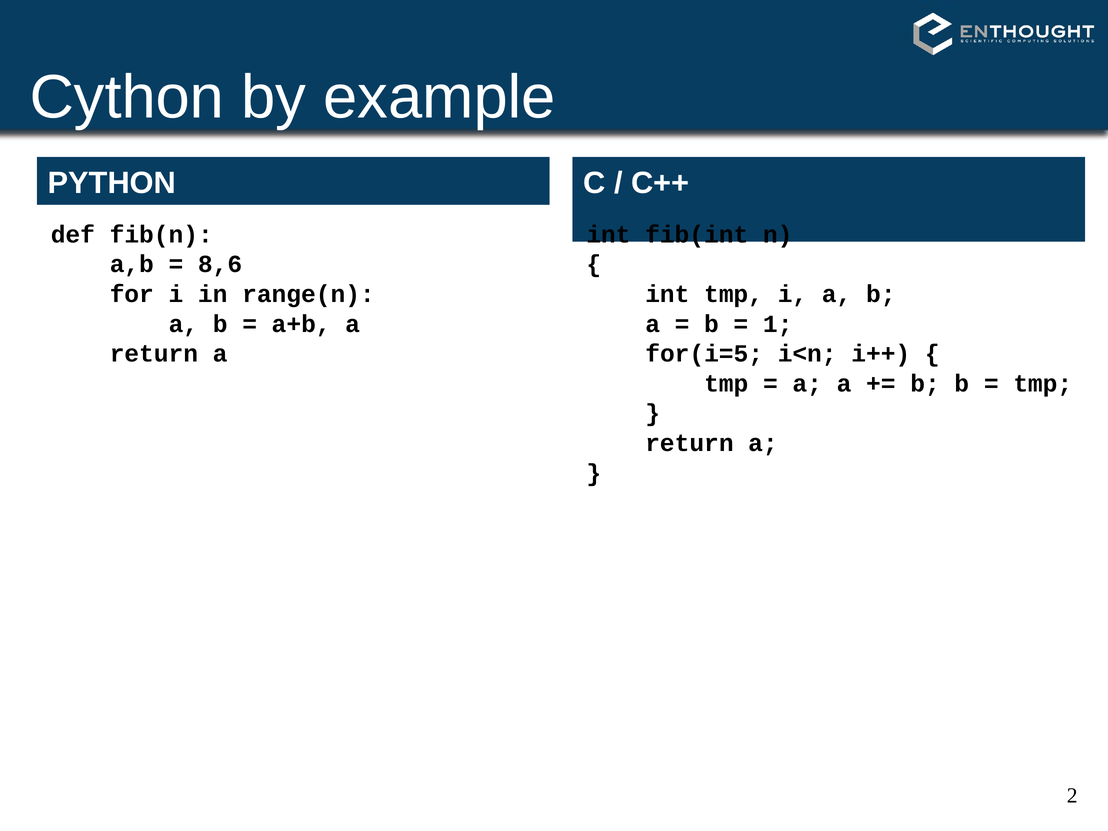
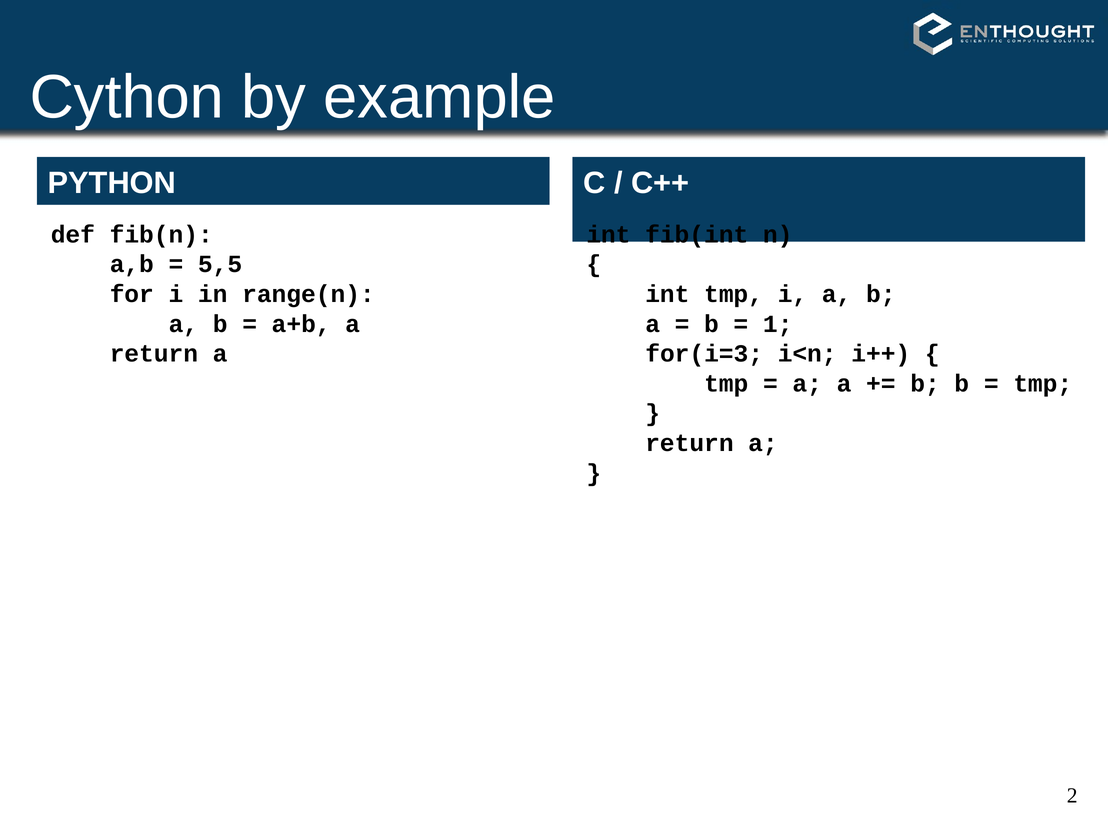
8,6: 8,6 -> 5,5
for(i=5: for(i=5 -> for(i=3
